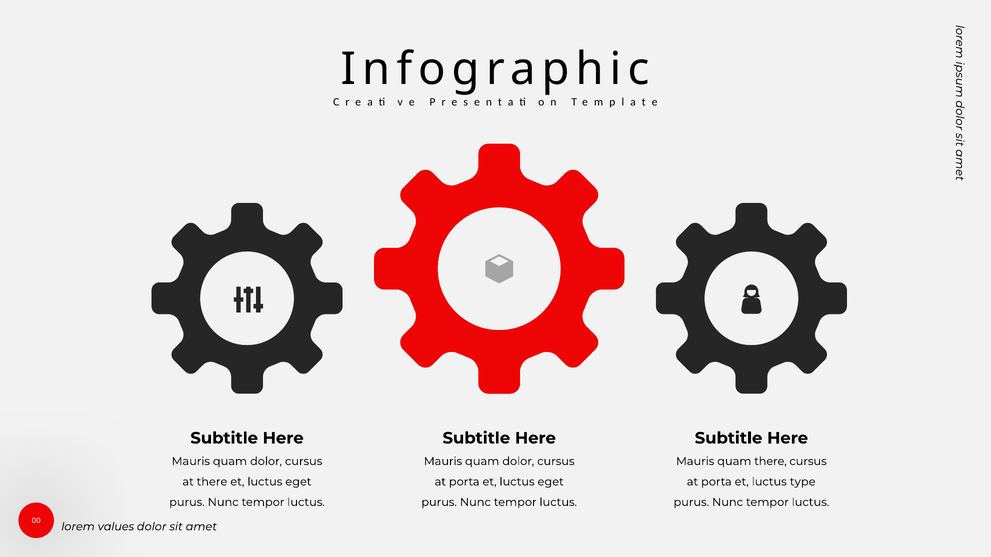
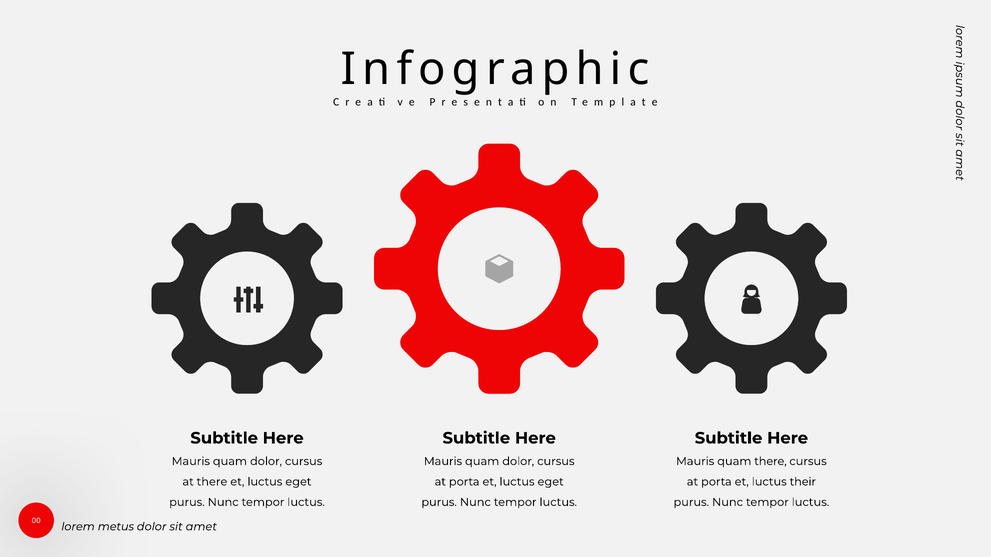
type: type -> their
values: values -> metus
